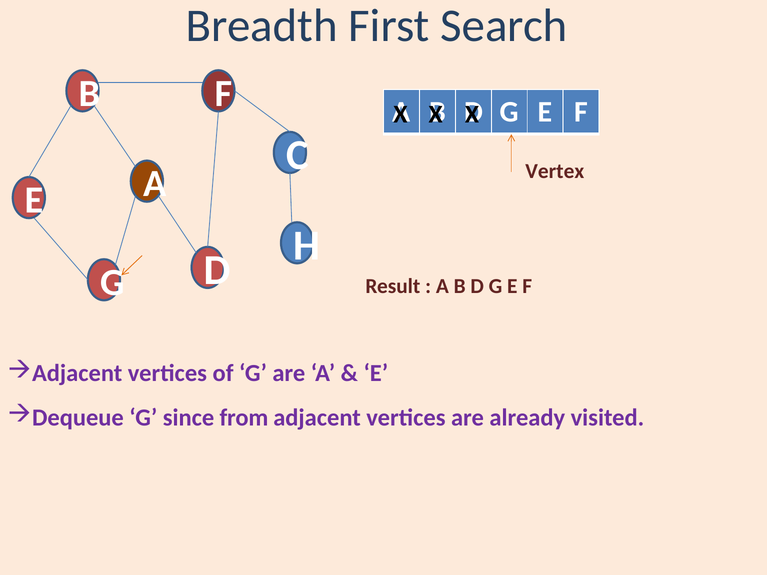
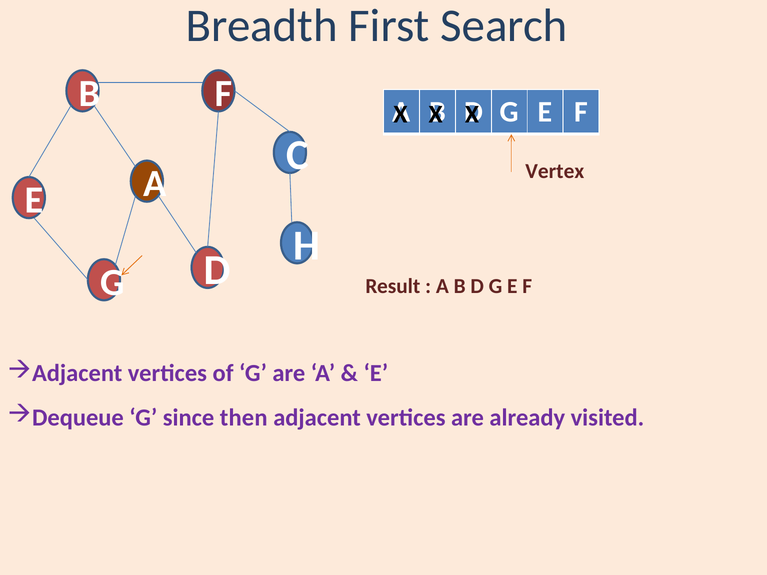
from: from -> then
